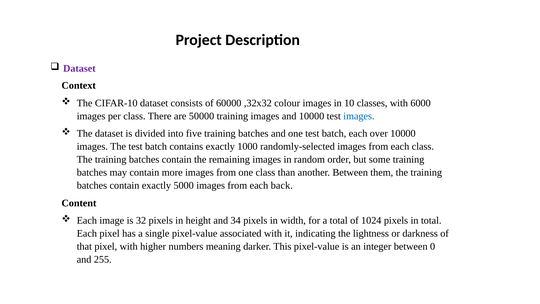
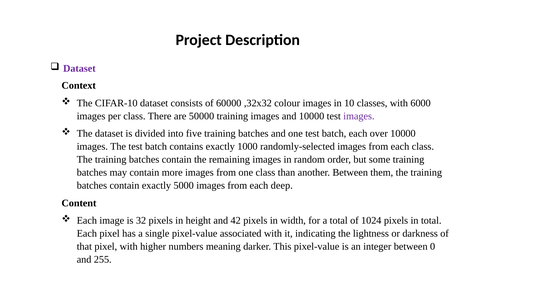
images at (359, 116) colour: blue -> purple
back: back -> deep
34: 34 -> 42
